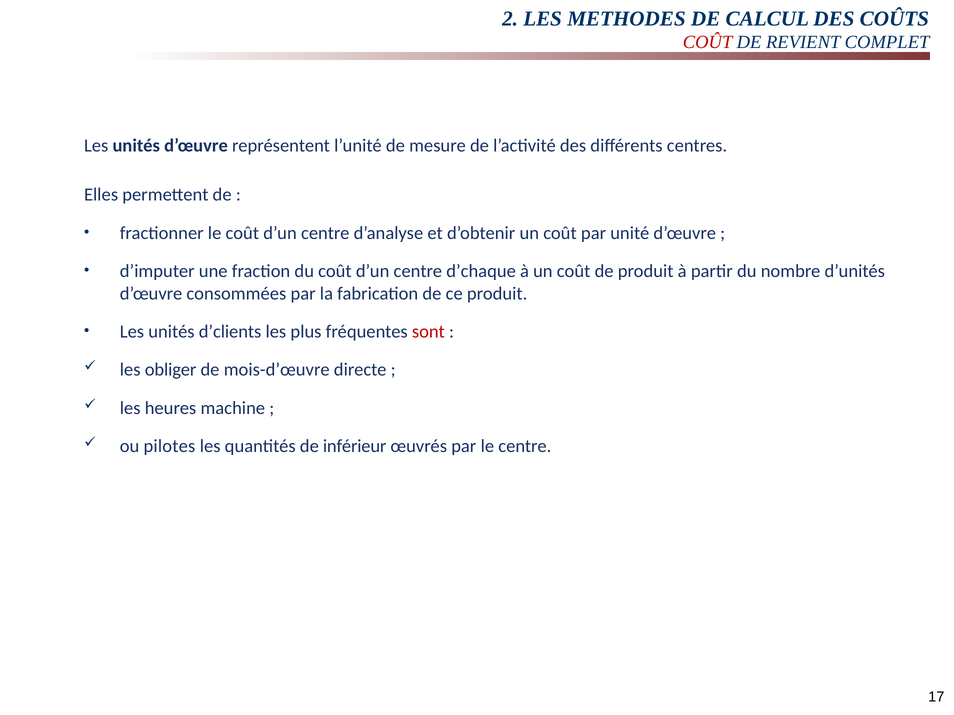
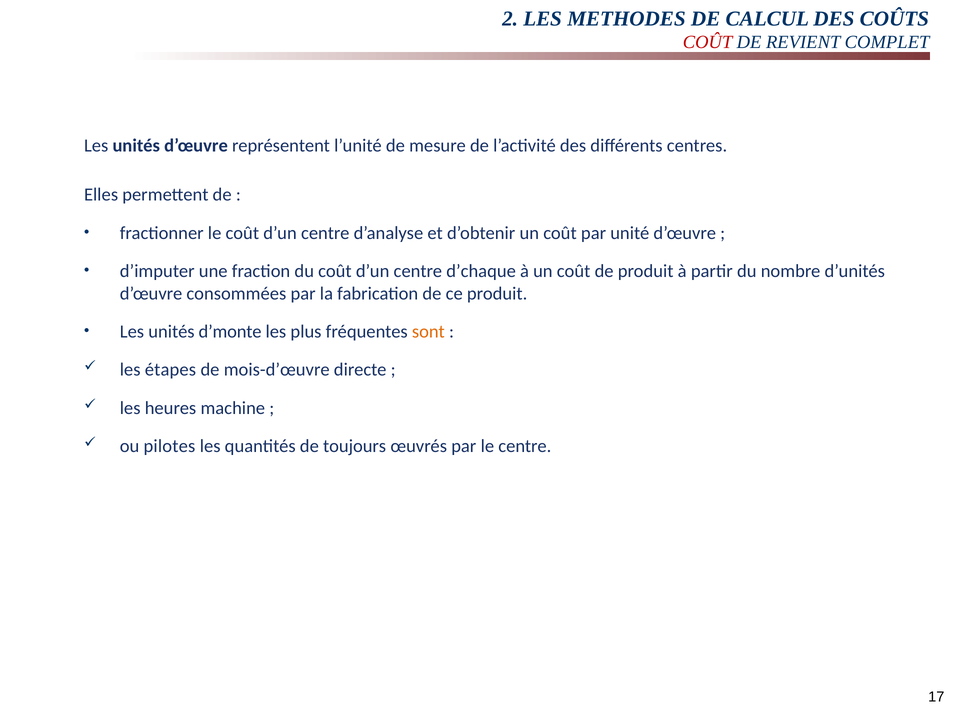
d’clients: d’clients -> d’monte
sont colour: red -> orange
obliger: obliger -> étapes
inférieur: inférieur -> toujours
